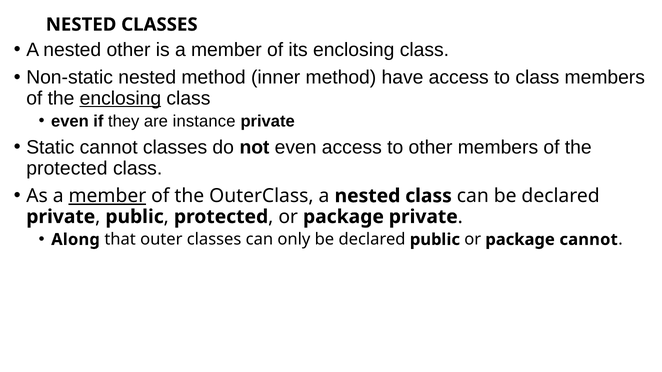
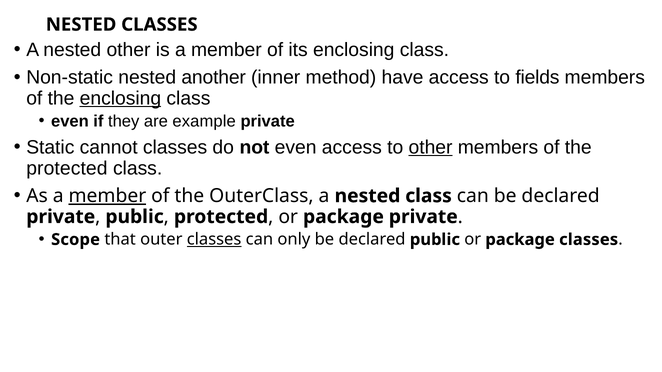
nested method: method -> another
to class: class -> fields
instance: instance -> example
other at (431, 147) underline: none -> present
Along: Along -> Scope
classes at (214, 240) underline: none -> present
package cannot: cannot -> classes
